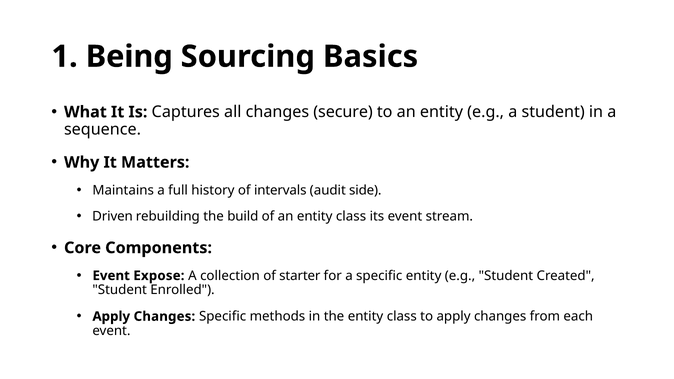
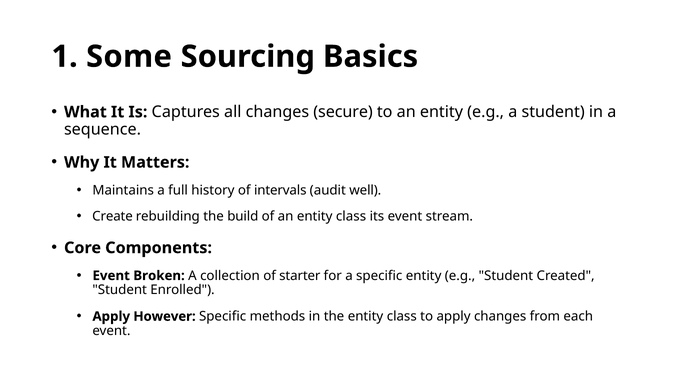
Being: Being -> Some
side: side -> well
Driven: Driven -> Create
Expose: Expose -> Broken
Changes at (164, 317): Changes -> However
